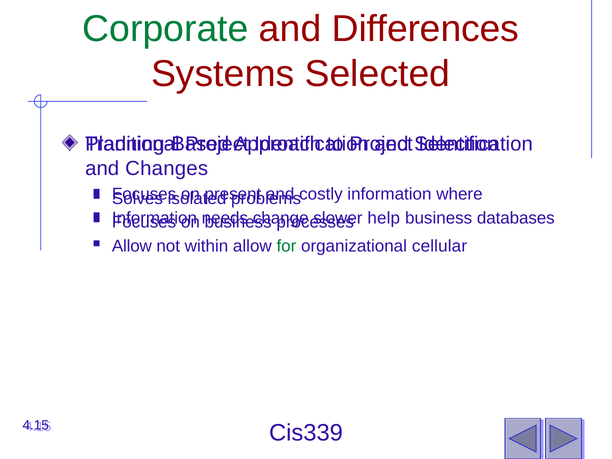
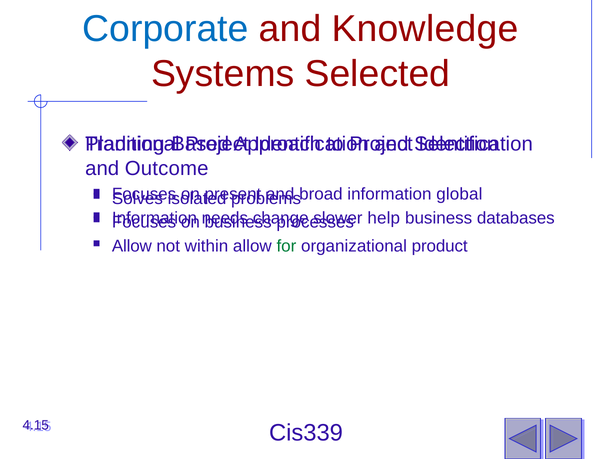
Corporate colour: green -> blue
Differences: Differences -> Knowledge
Changes: Changes -> Outcome
costly: costly -> broad
where: where -> global
cellular: cellular -> product
